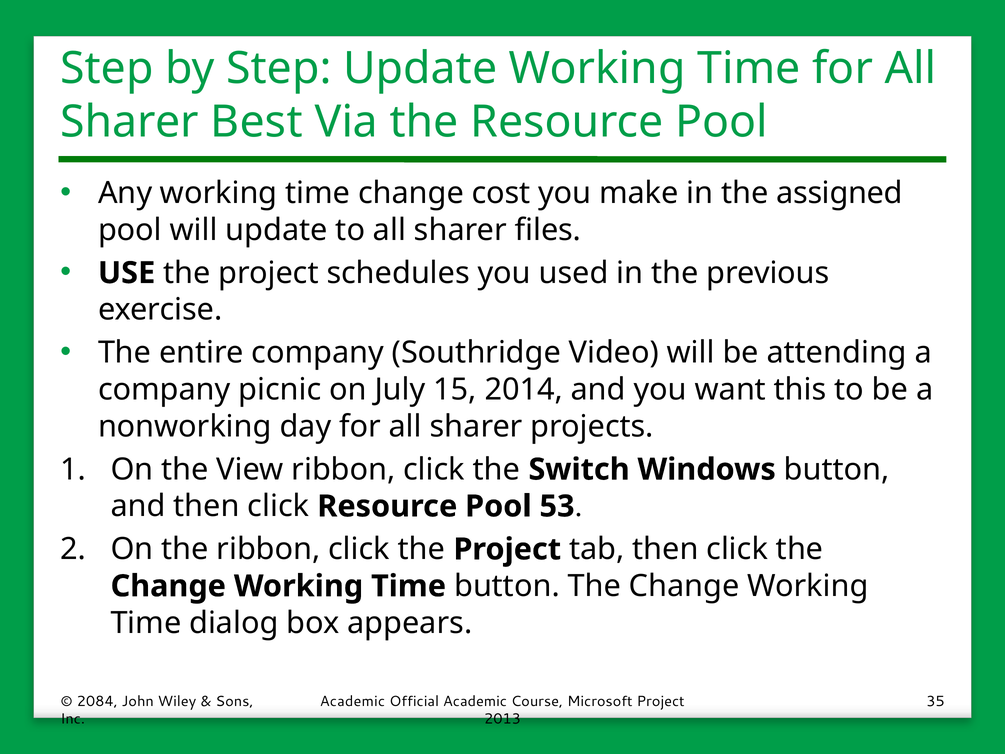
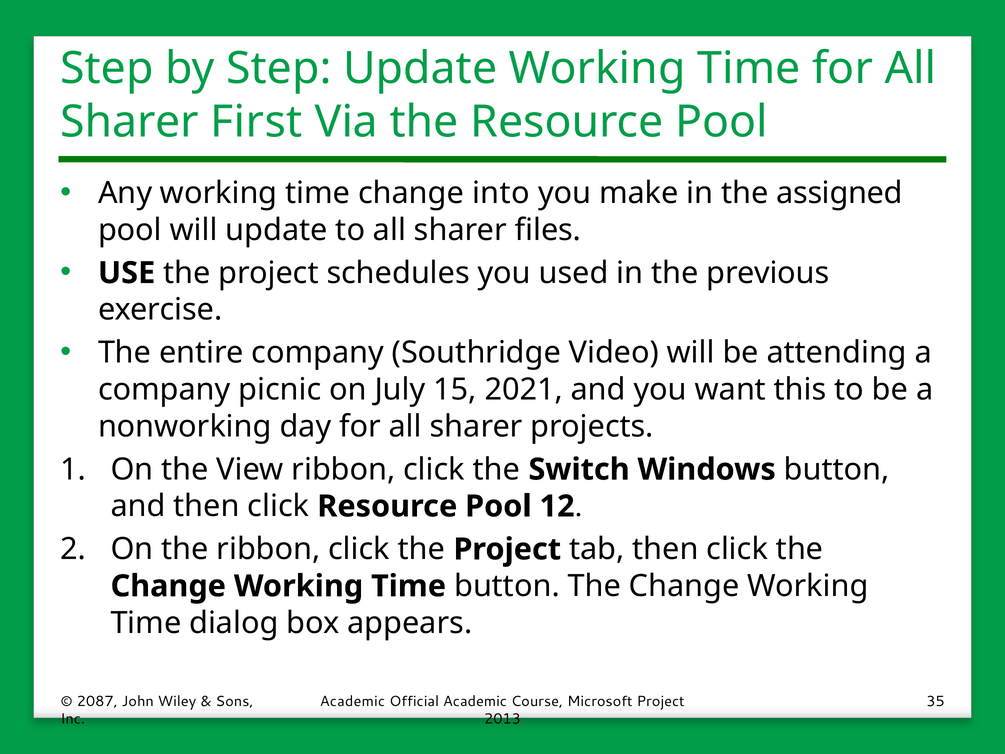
Best: Best -> First
cost: cost -> into
2014: 2014 -> 2021
53: 53 -> 12
2084: 2084 -> 2087
